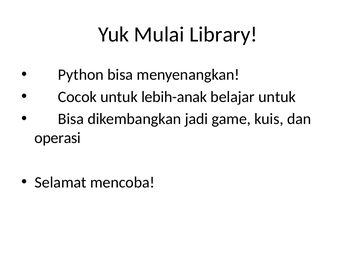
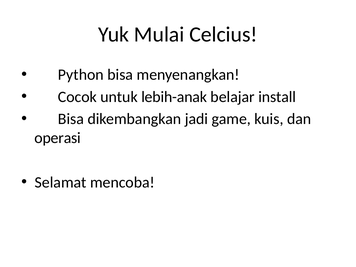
Library: Library -> Celcius
belajar untuk: untuk -> install
